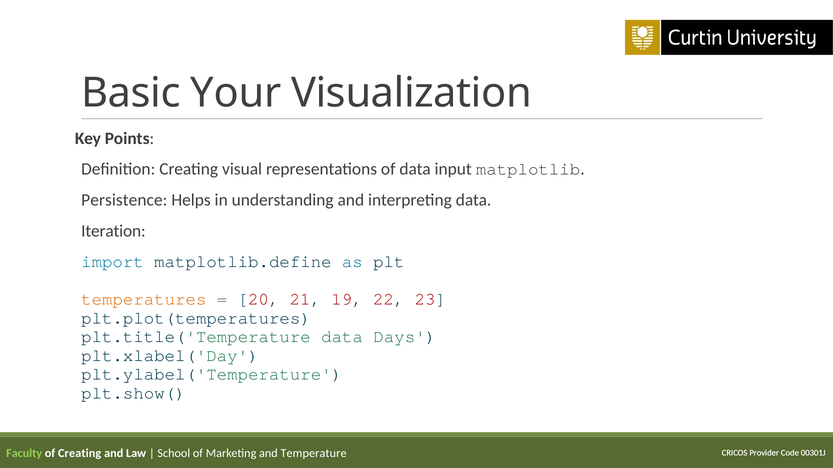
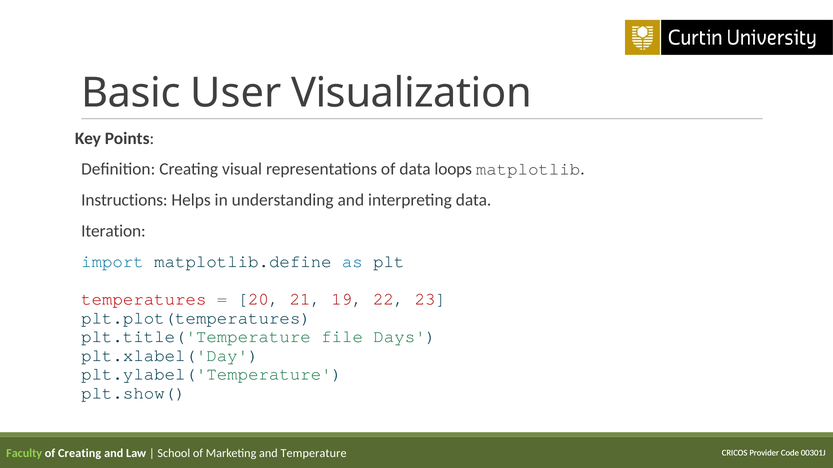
Your: Your -> User
input: input -> loops
Persistence: Persistence -> Instructions
temperatures colour: orange -> red
plt.title('Temperature data: data -> file
